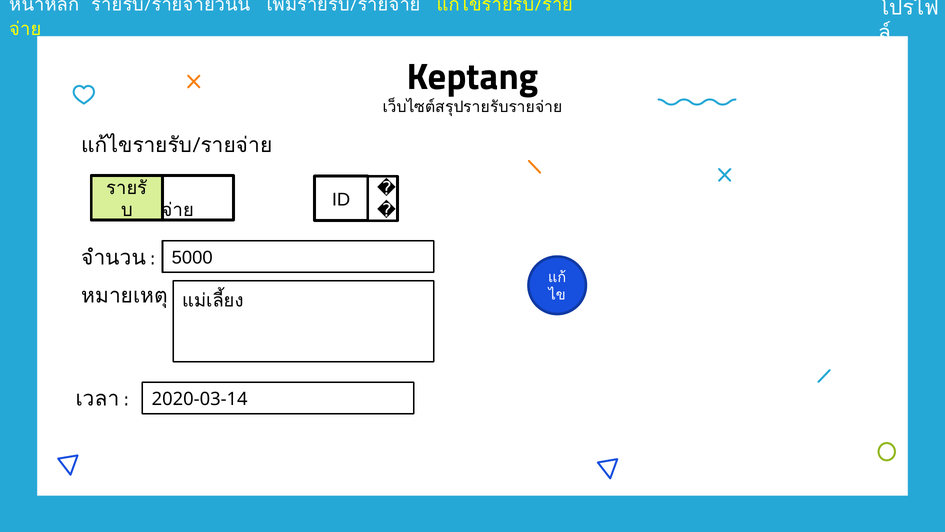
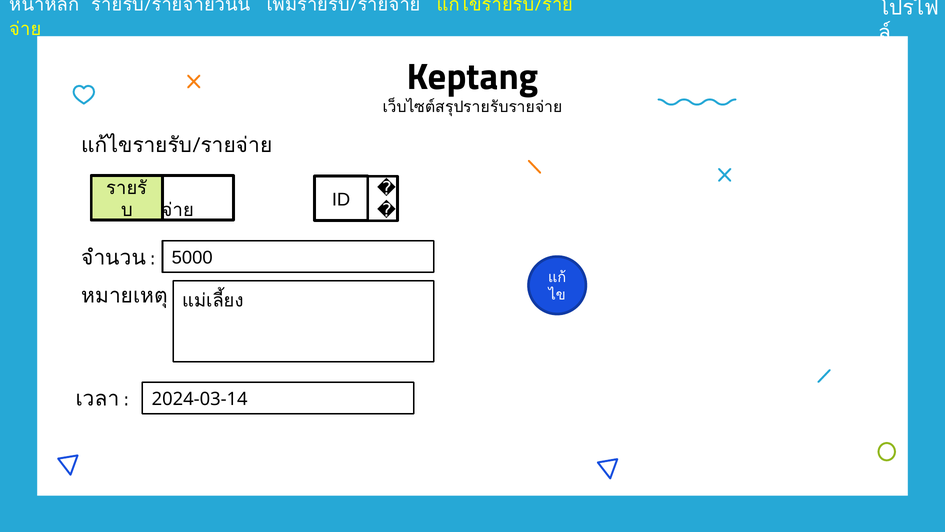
2020-03-14: 2020-03-14 -> 2024-03-14
